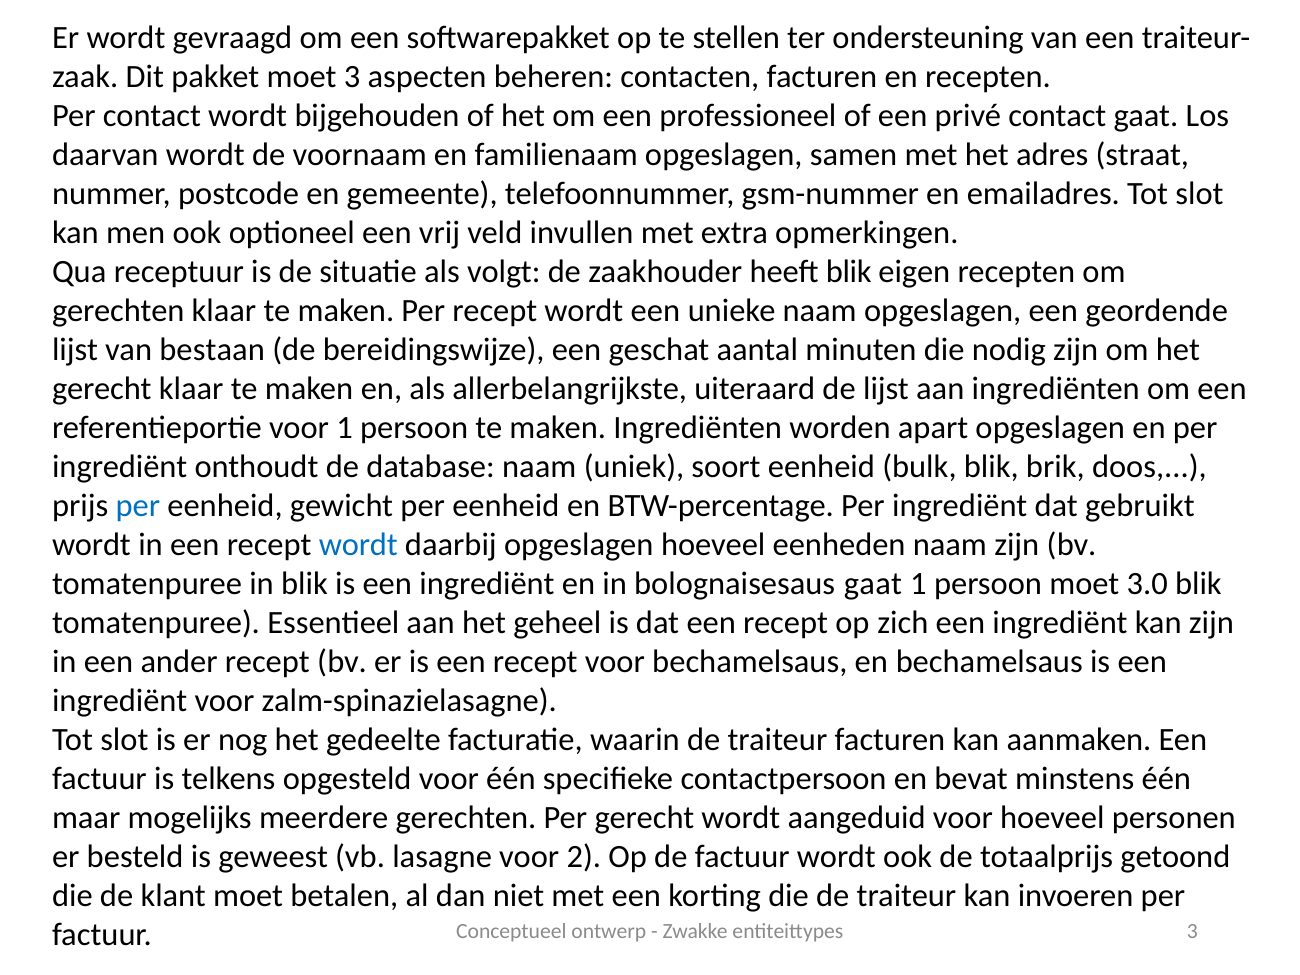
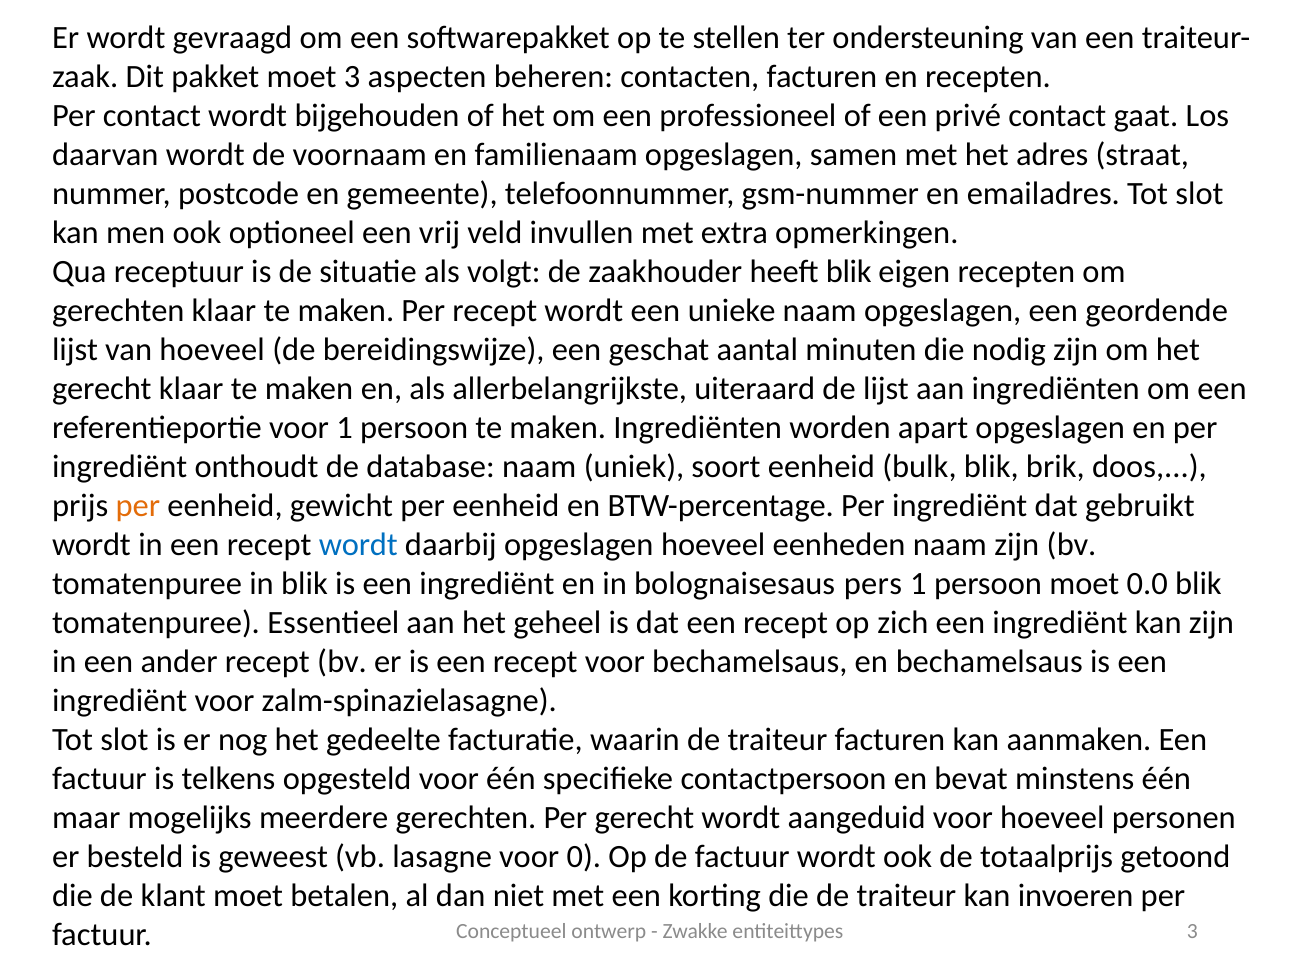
van bestaan: bestaan -> hoeveel
per at (138, 506) colour: blue -> orange
bolognaisesaus gaat: gaat -> pers
3.0: 3.0 -> 0.0
2: 2 -> 0
